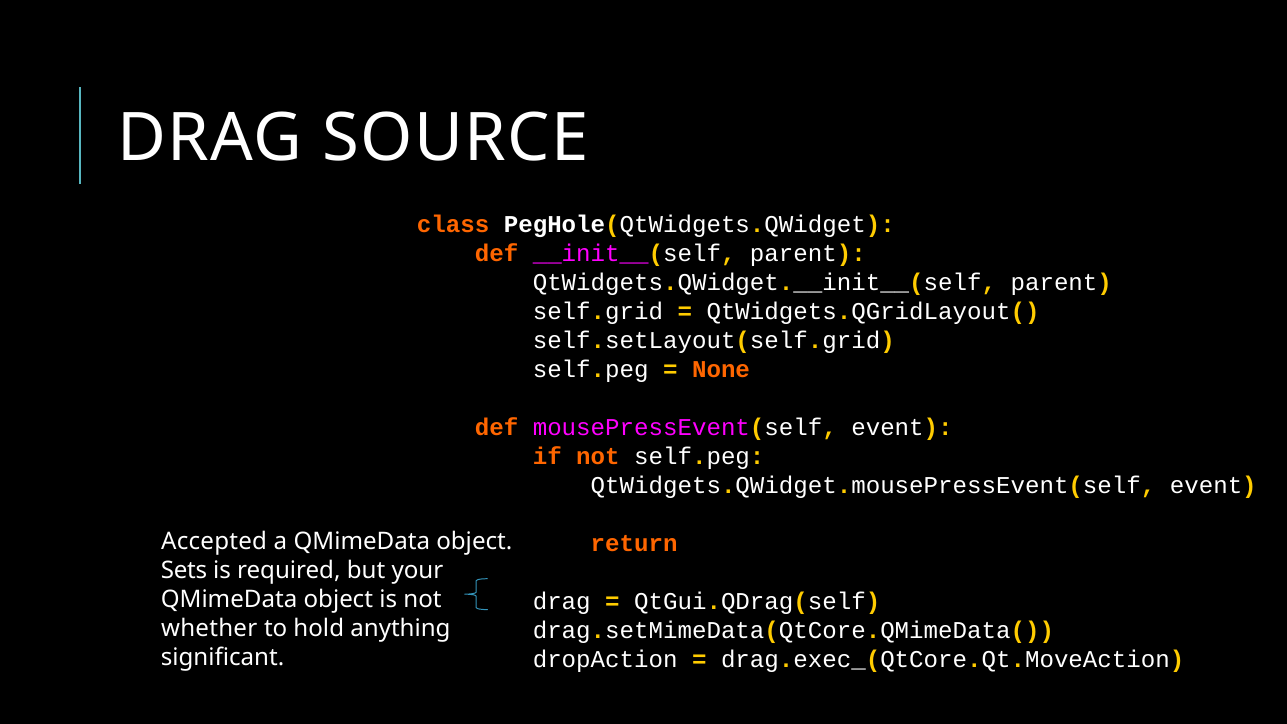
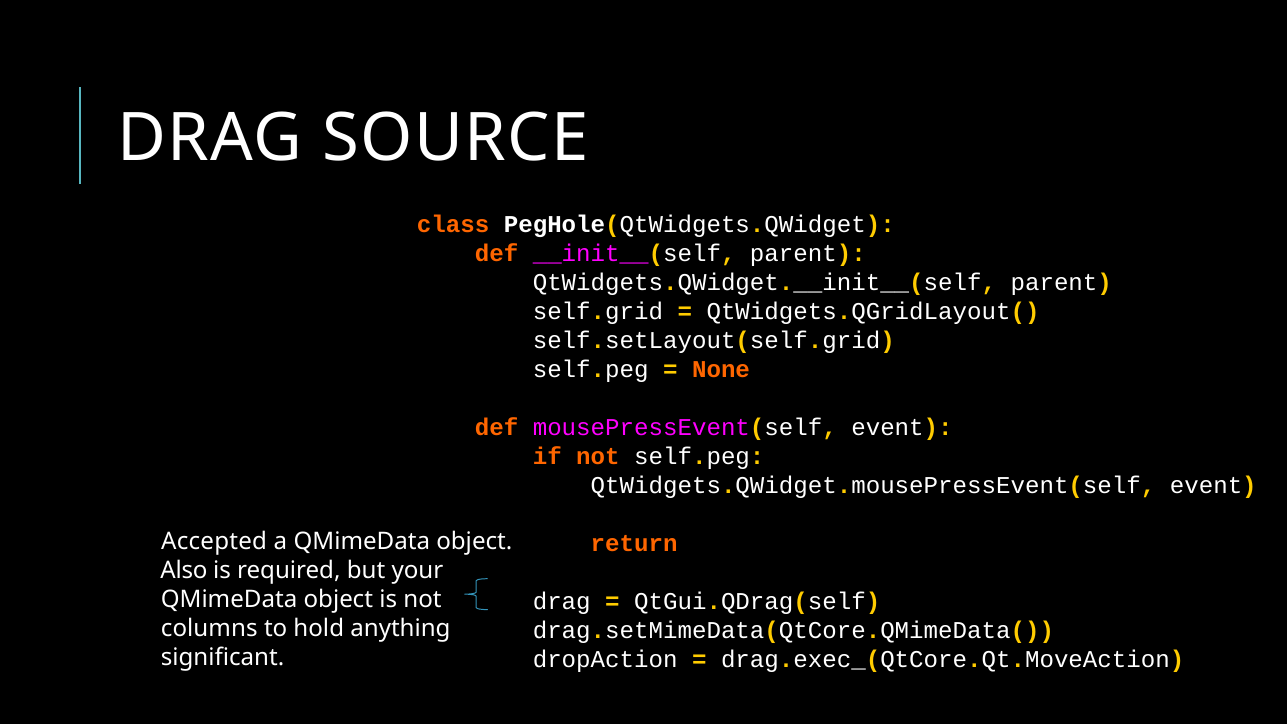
Sets: Sets -> Also
whether: whether -> columns
